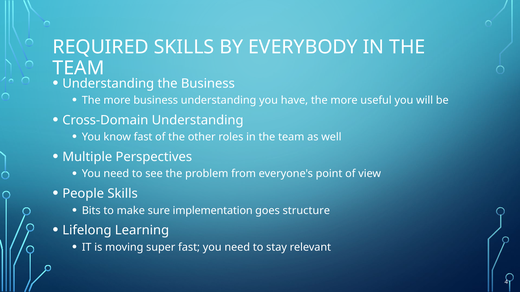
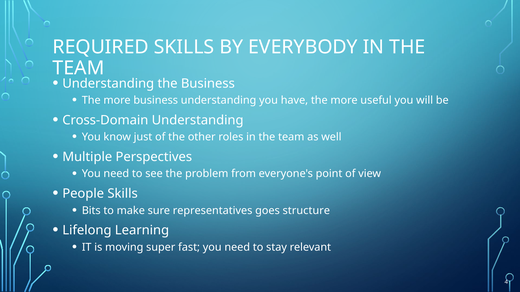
know fast: fast -> just
implementation: implementation -> representatives
